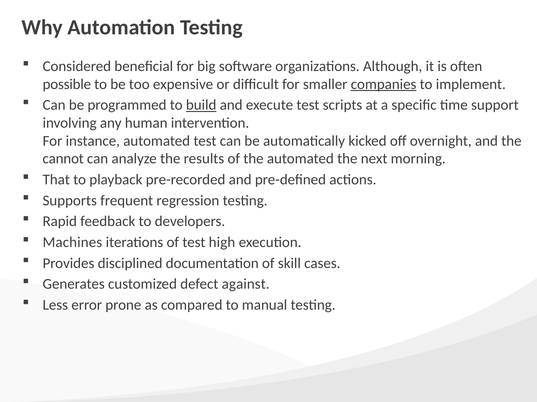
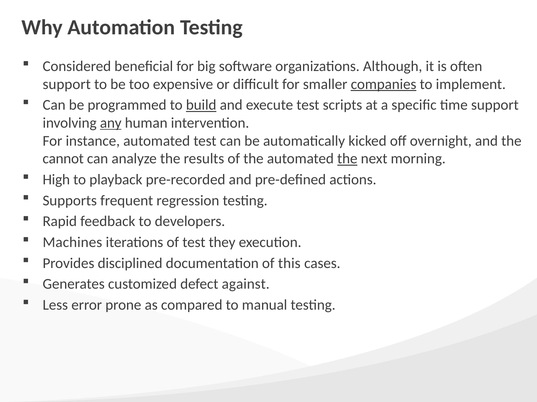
possible at (67, 84): possible -> support
any underline: none -> present
the at (347, 159) underline: none -> present
That: That -> High
high: high -> they
skill: skill -> this
